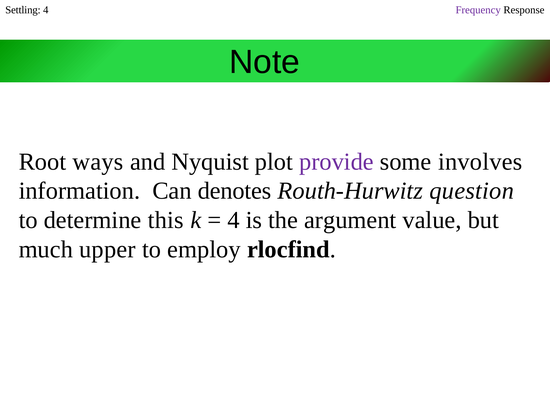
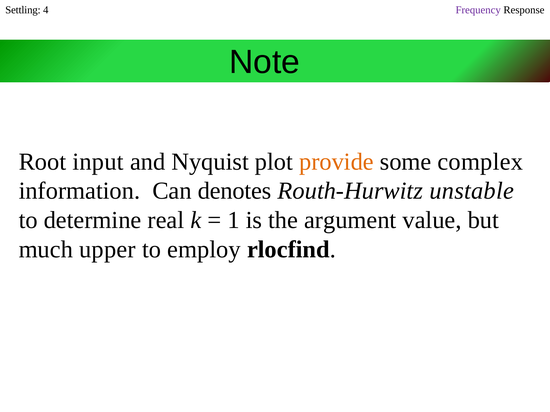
ways: ways -> input
provide colour: purple -> orange
involves: involves -> complex
question: question -> unstable
this: this -> real
4 at (233, 221): 4 -> 1
